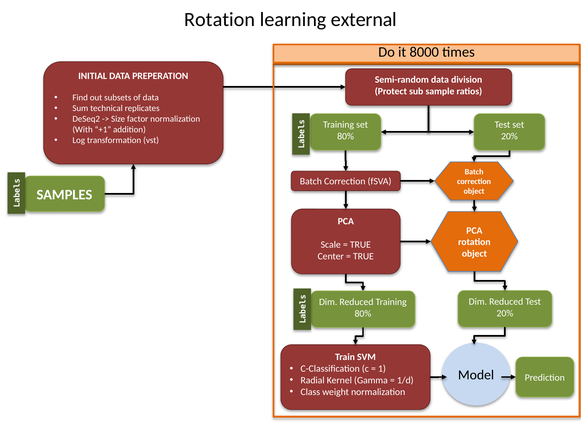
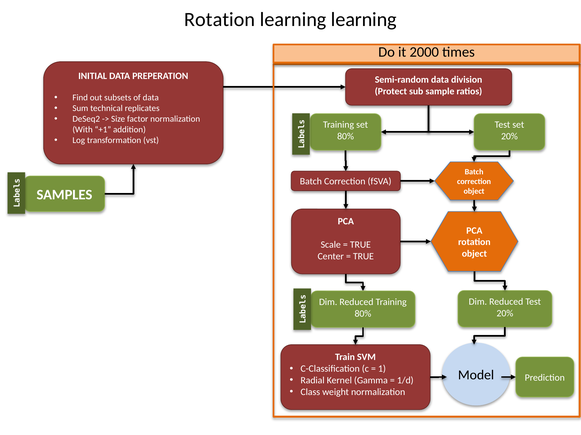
learning external: external -> learning
8000: 8000 -> 2000
